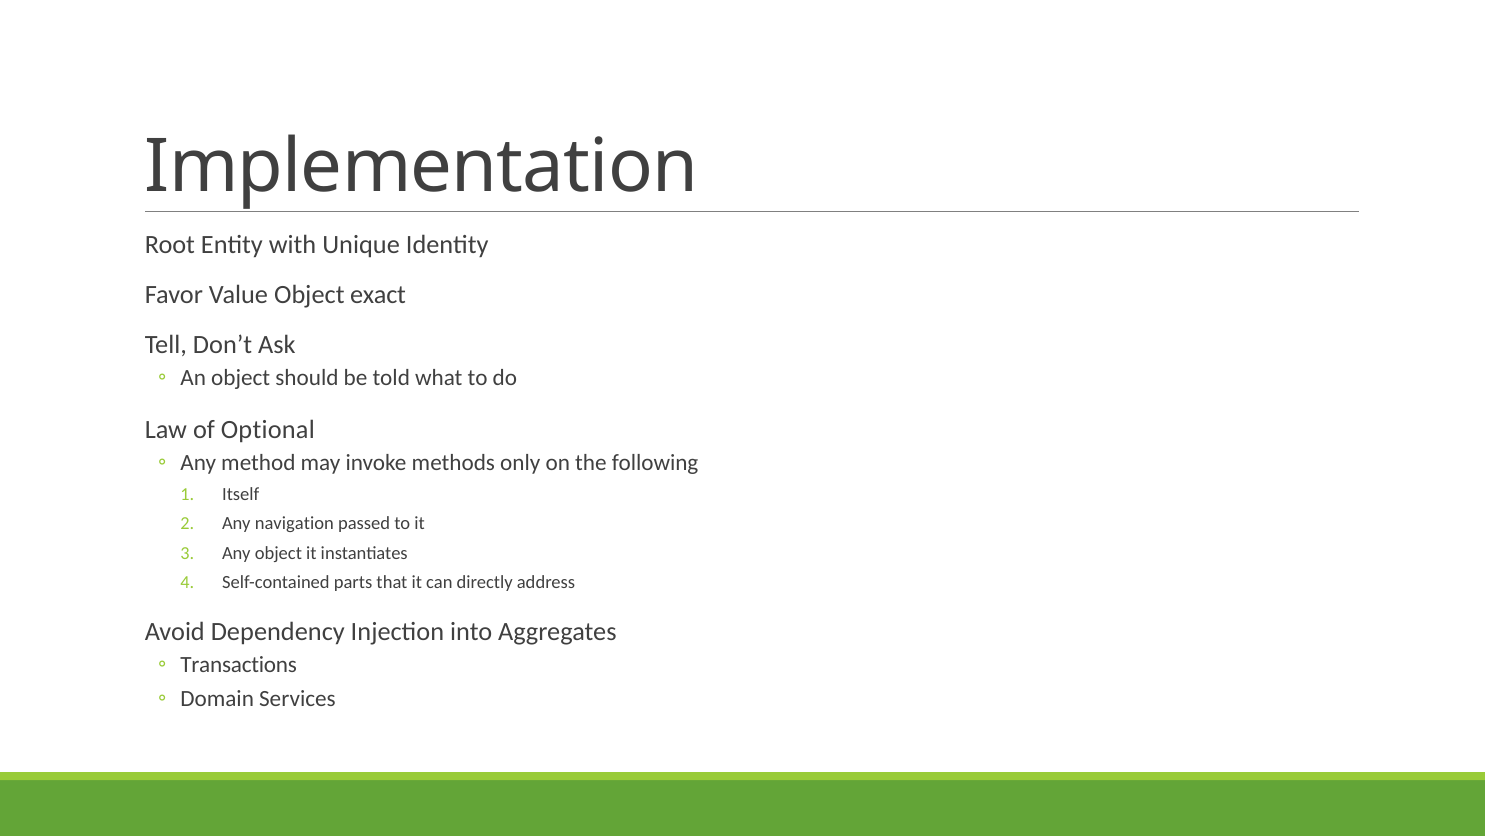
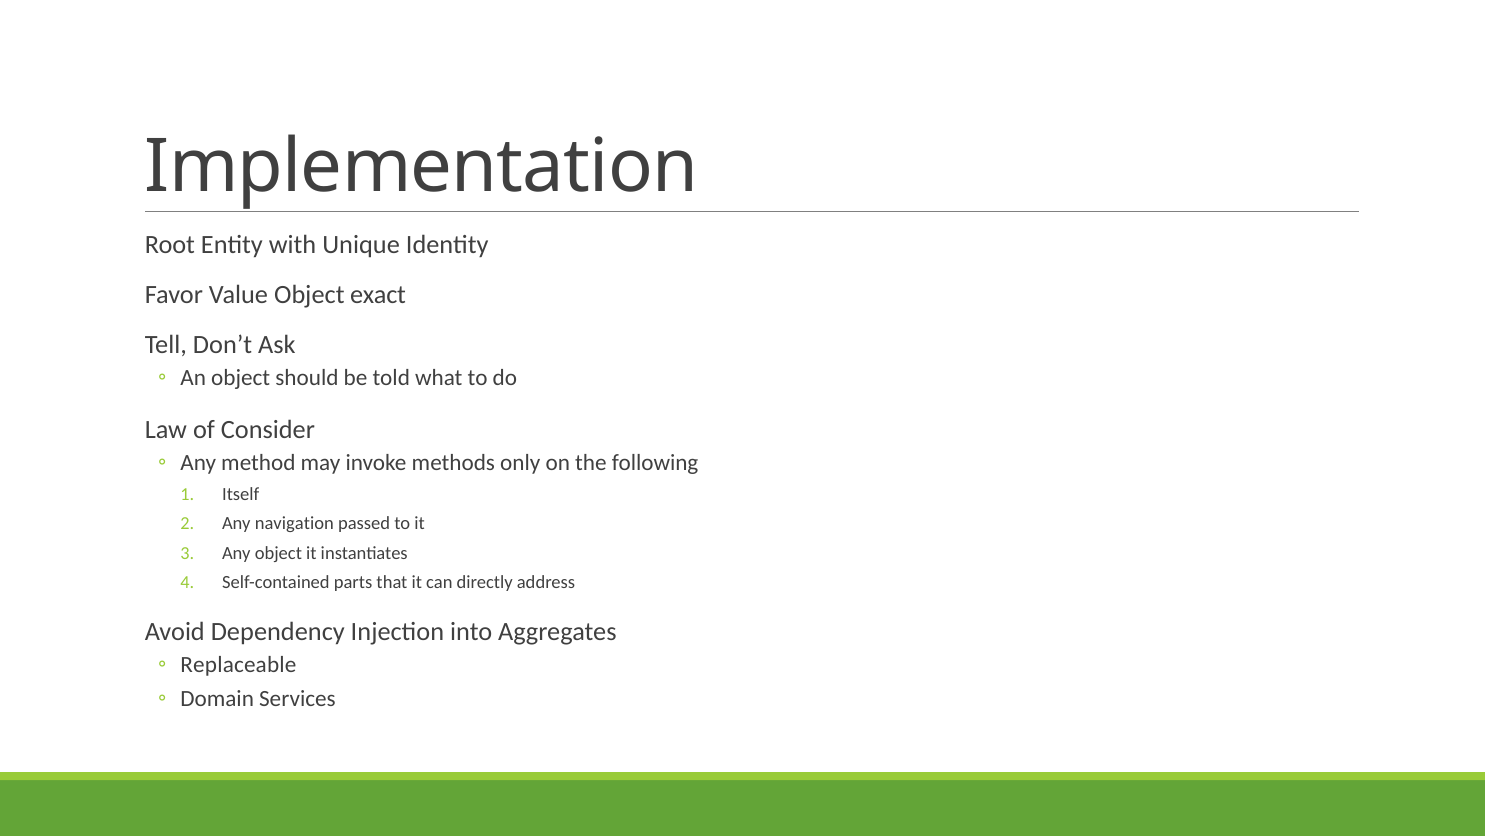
Optional: Optional -> Consider
Transactions: Transactions -> Replaceable
